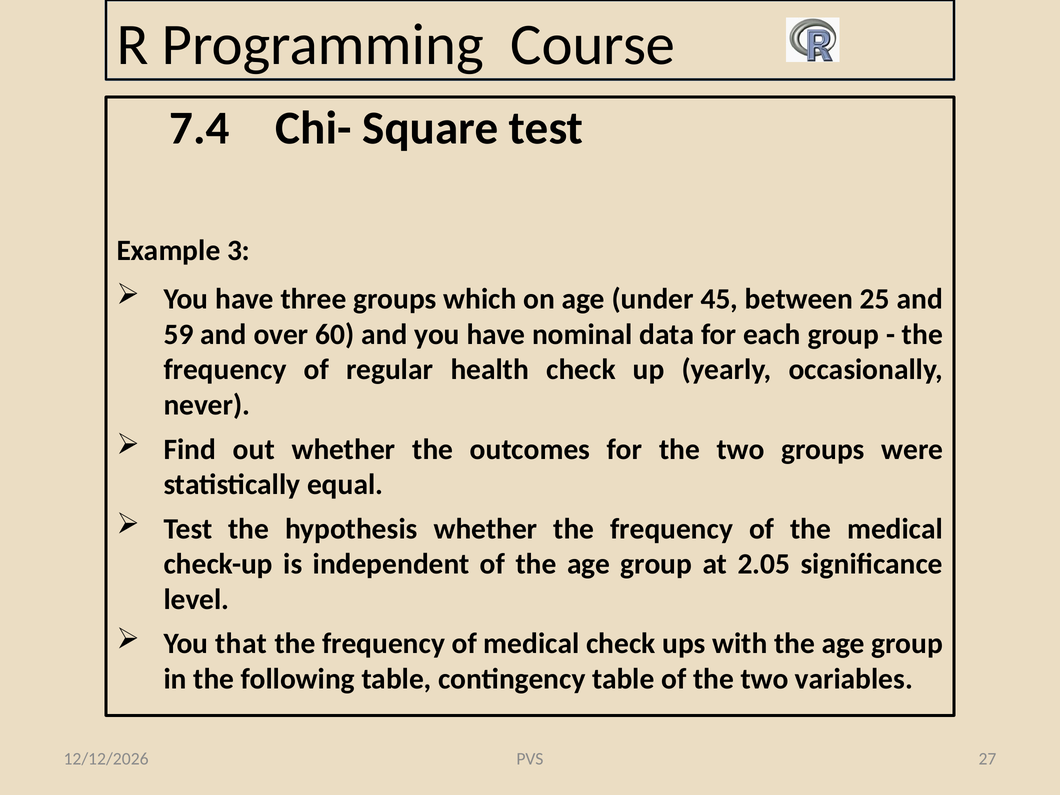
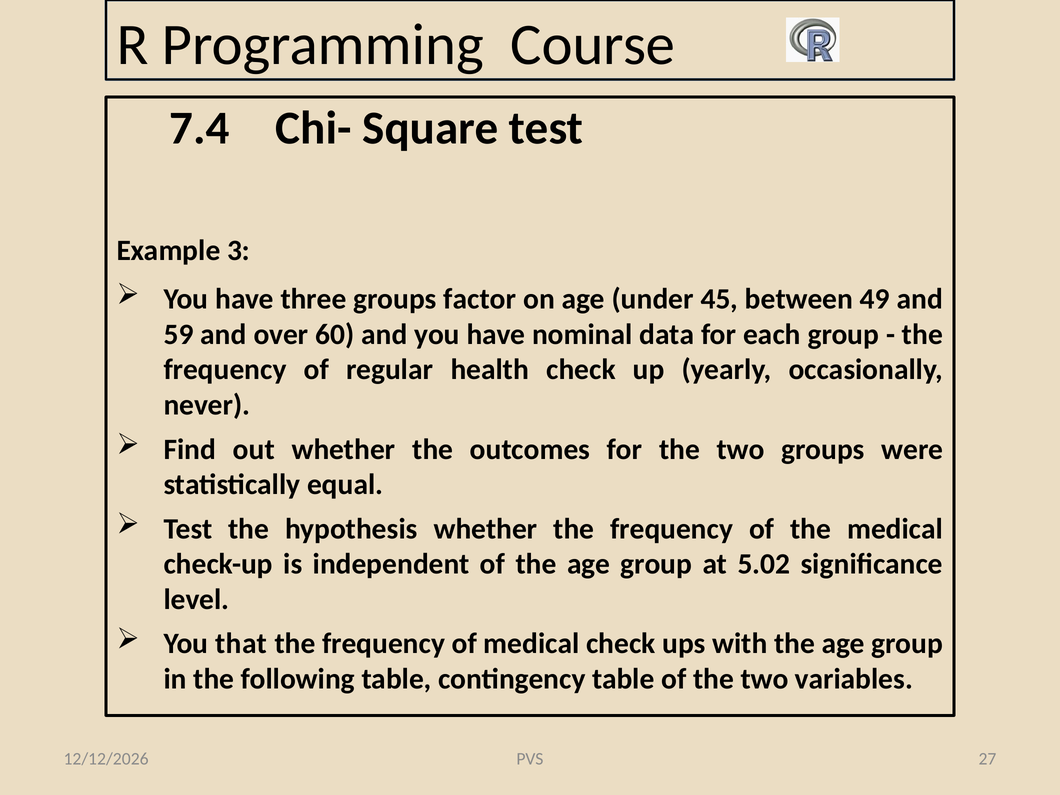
which: which -> factor
25: 25 -> 49
2.05: 2.05 -> 5.02
